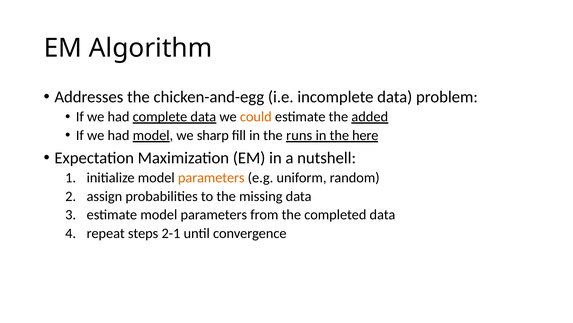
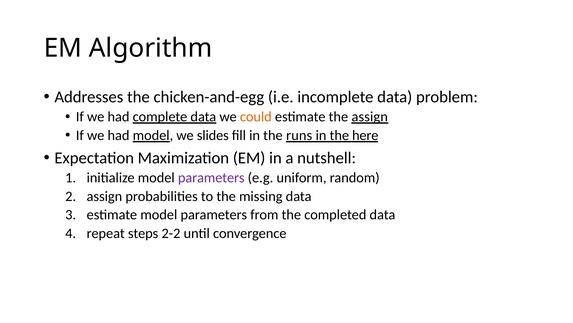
the added: added -> assign
sharp: sharp -> slides
parameters at (211, 178) colour: orange -> purple
2-1: 2-1 -> 2-2
